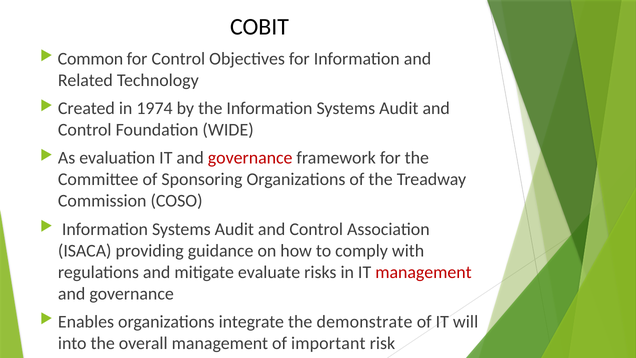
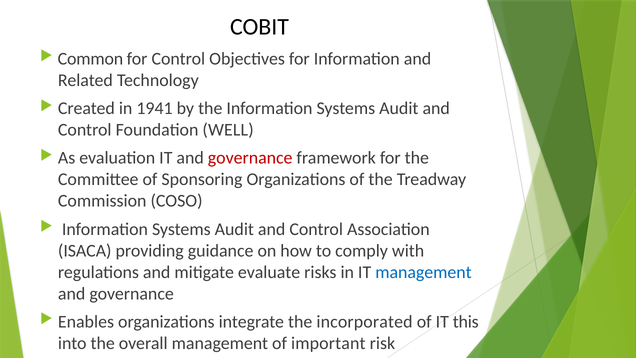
1974: 1974 -> 1941
WIDE: WIDE -> WELL
management at (423, 272) colour: red -> blue
demonstrate: demonstrate -> incorporated
will: will -> this
